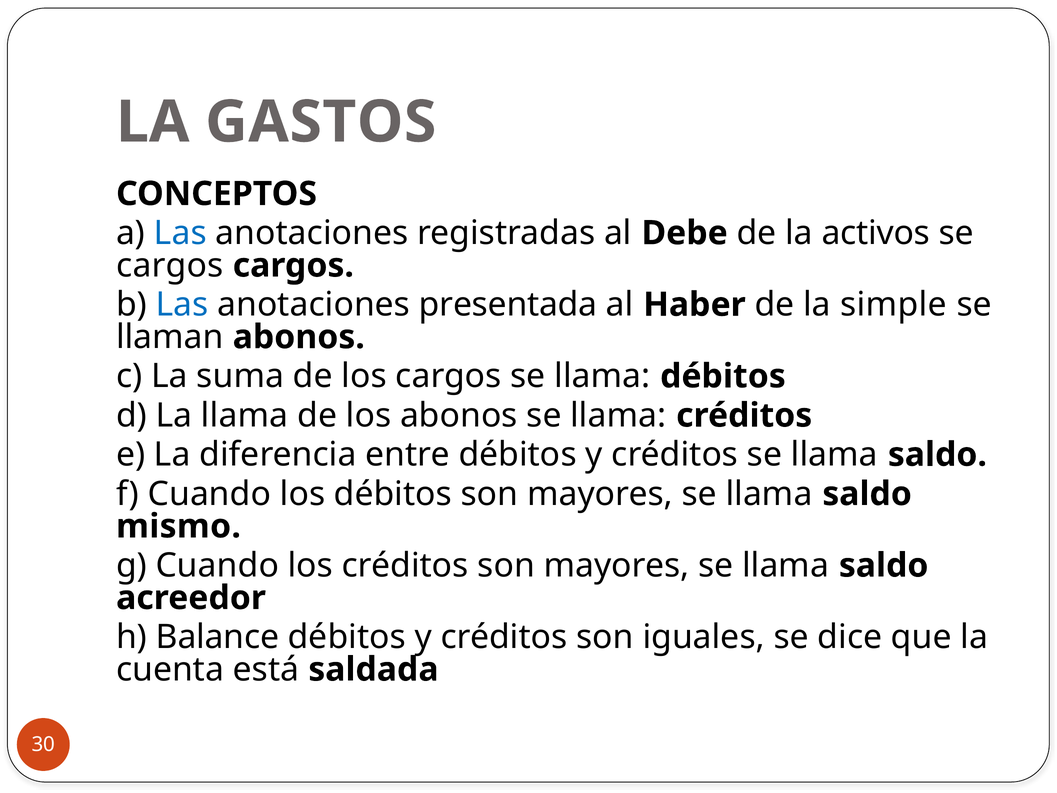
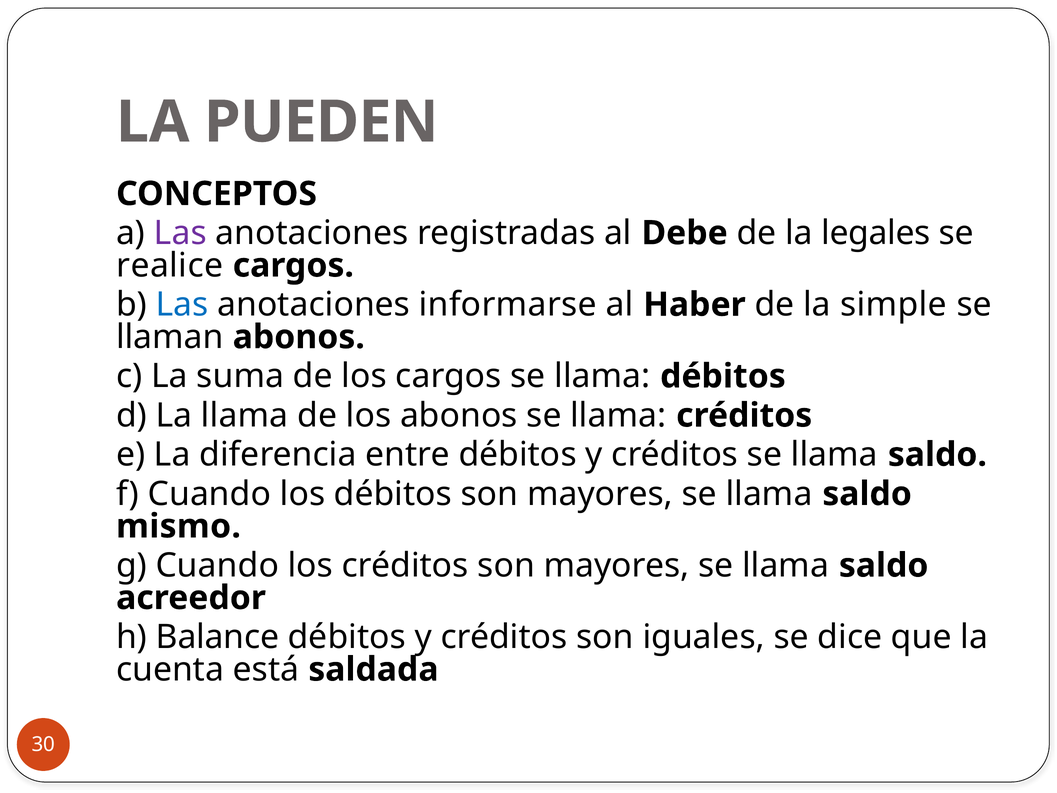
GASTOS: GASTOS -> PUEDEN
Las at (180, 233) colour: blue -> purple
activos: activos -> legales
cargos at (170, 265): cargos -> realice
presentada: presentada -> informarse
